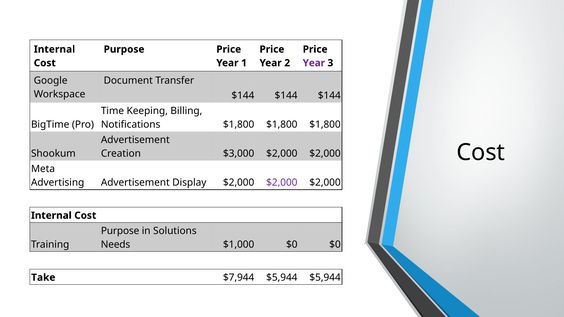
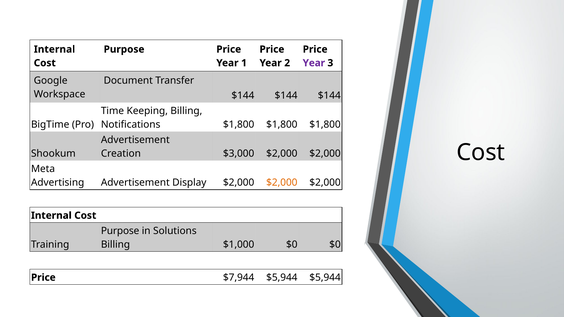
$2,000 at (282, 183) colour: purple -> orange
Needs at (116, 245): Needs -> Billing
Take at (43, 278): Take -> Price
